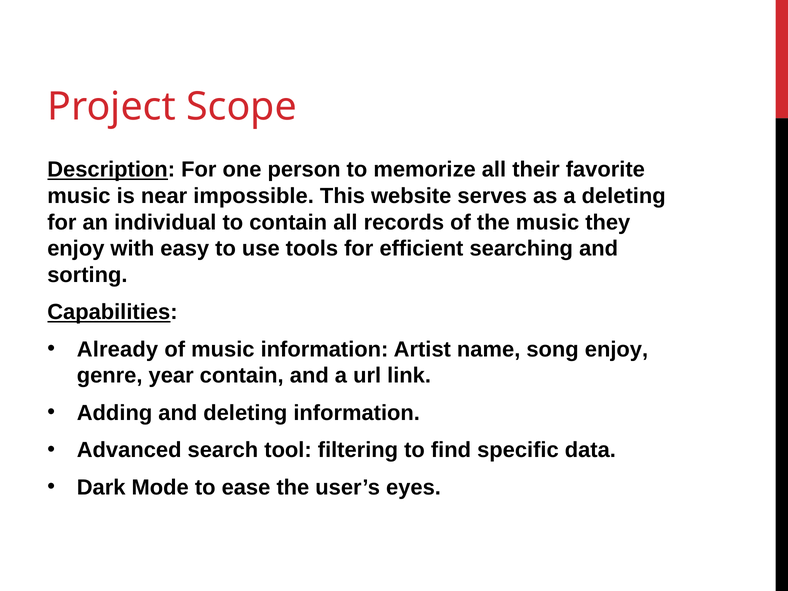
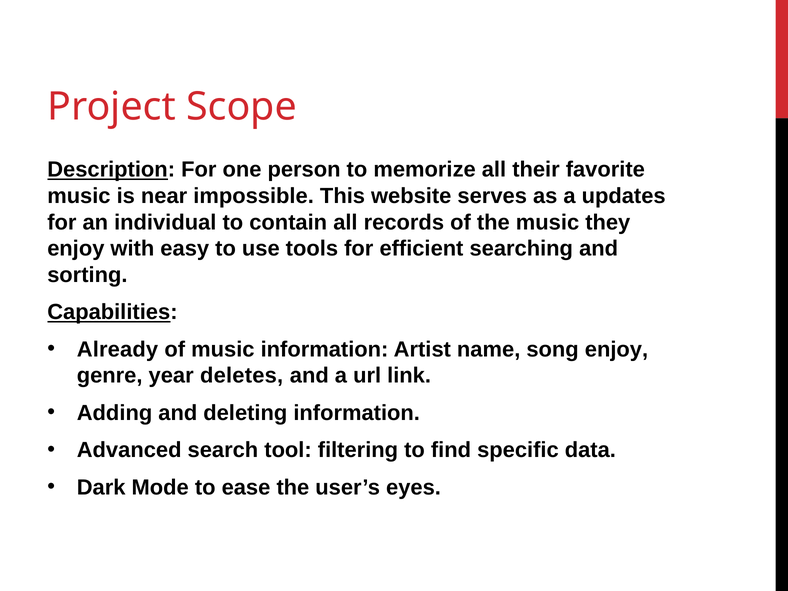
a deleting: deleting -> updates
year contain: contain -> deletes
